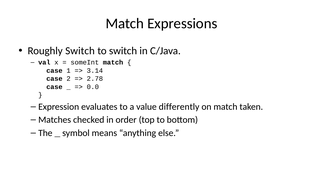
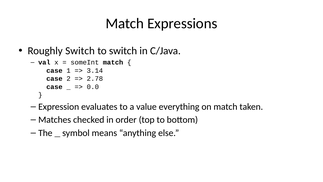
differently: differently -> everything
